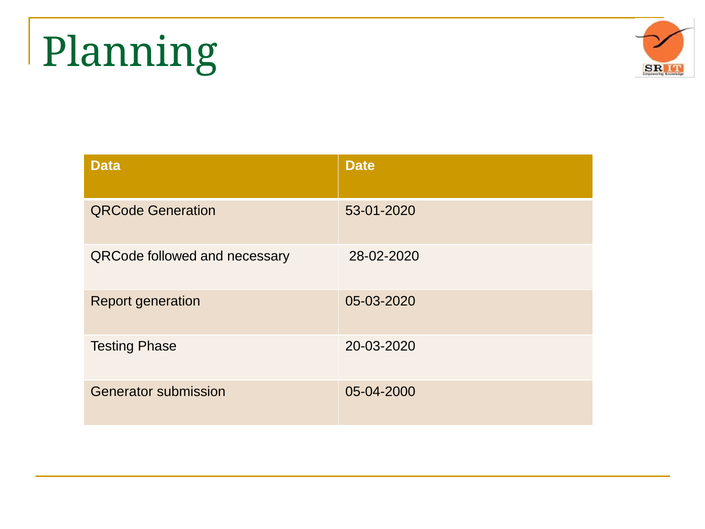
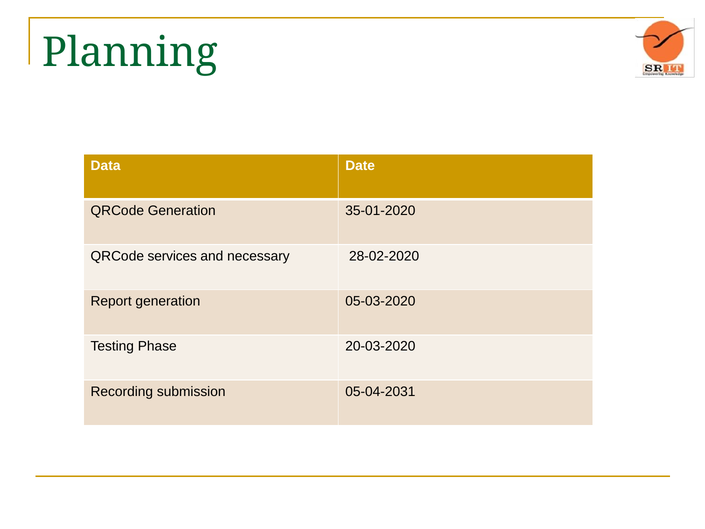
53-01-2020: 53-01-2020 -> 35-01-2020
followed: followed -> services
Generator: Generator -> Recording
05-04-2000: 05-04-2000 -> 05-04-2031
